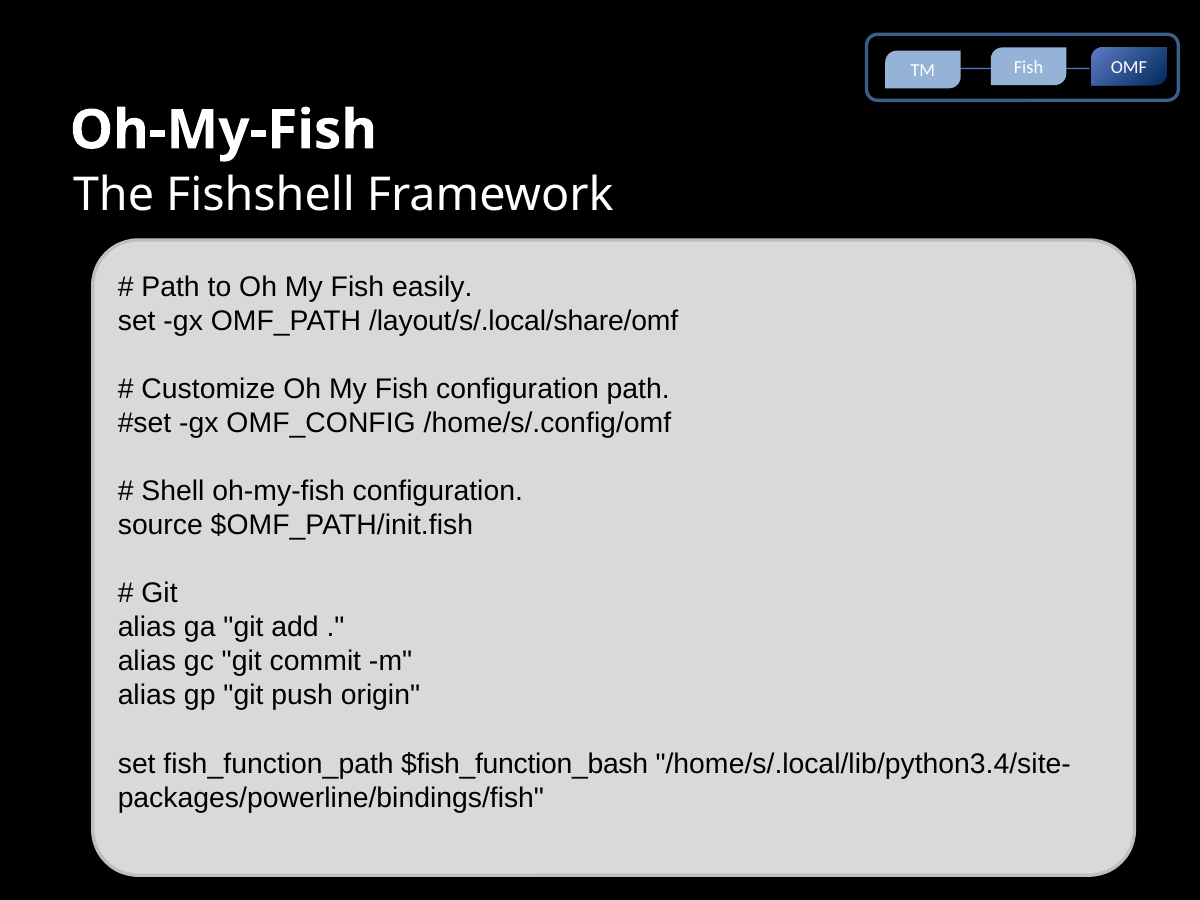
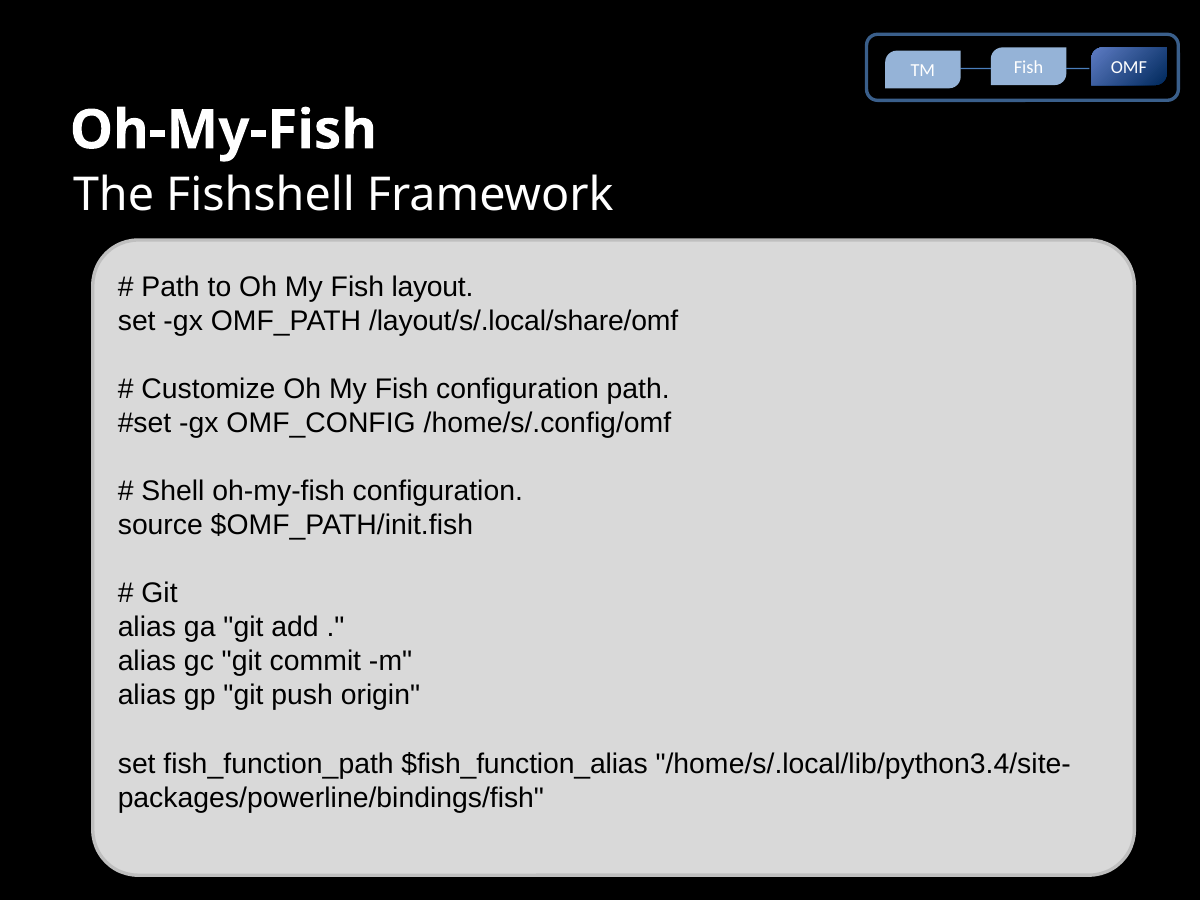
easily: easily -> layout
$fish_function_bash: $fish_function_bash -> $fish_function_alias
